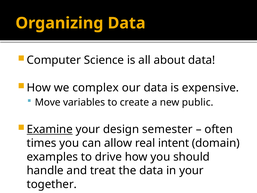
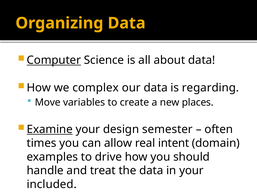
Computer underline: none -> present
expensive: expensive -> regarding
public: public -> places
together: together -> included
